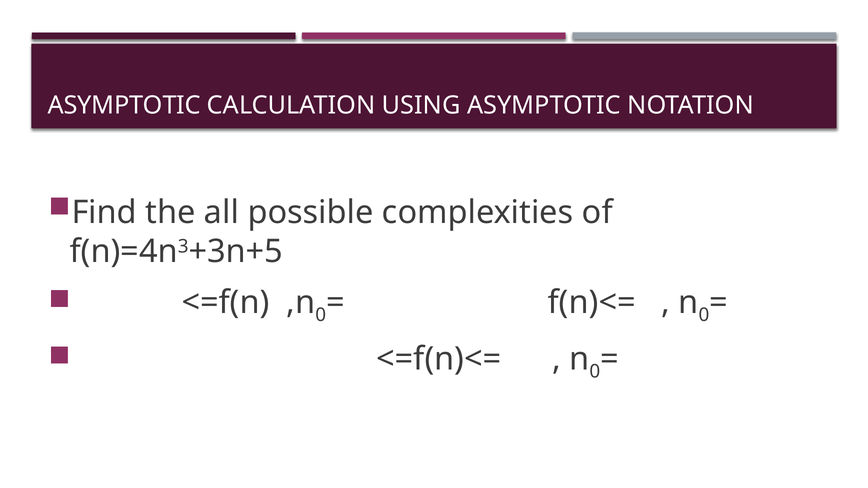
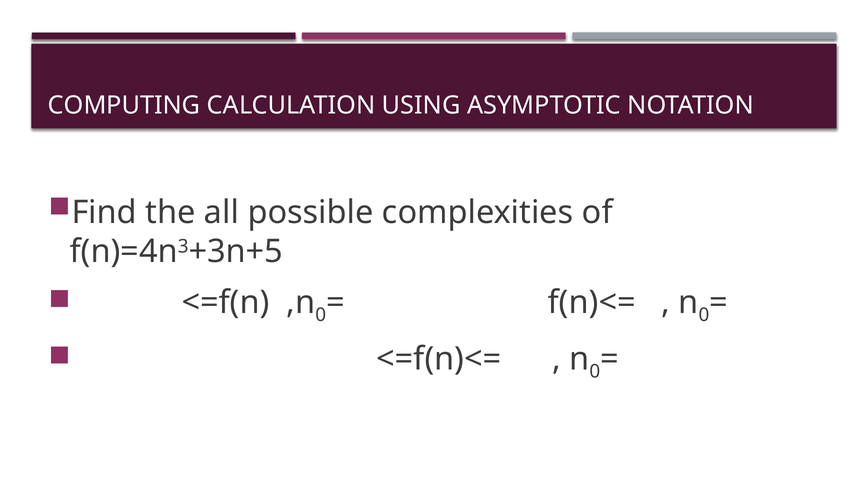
ASYMPTOTIC at (124, 105): ASYMPTOTIC -> COMPUTING
